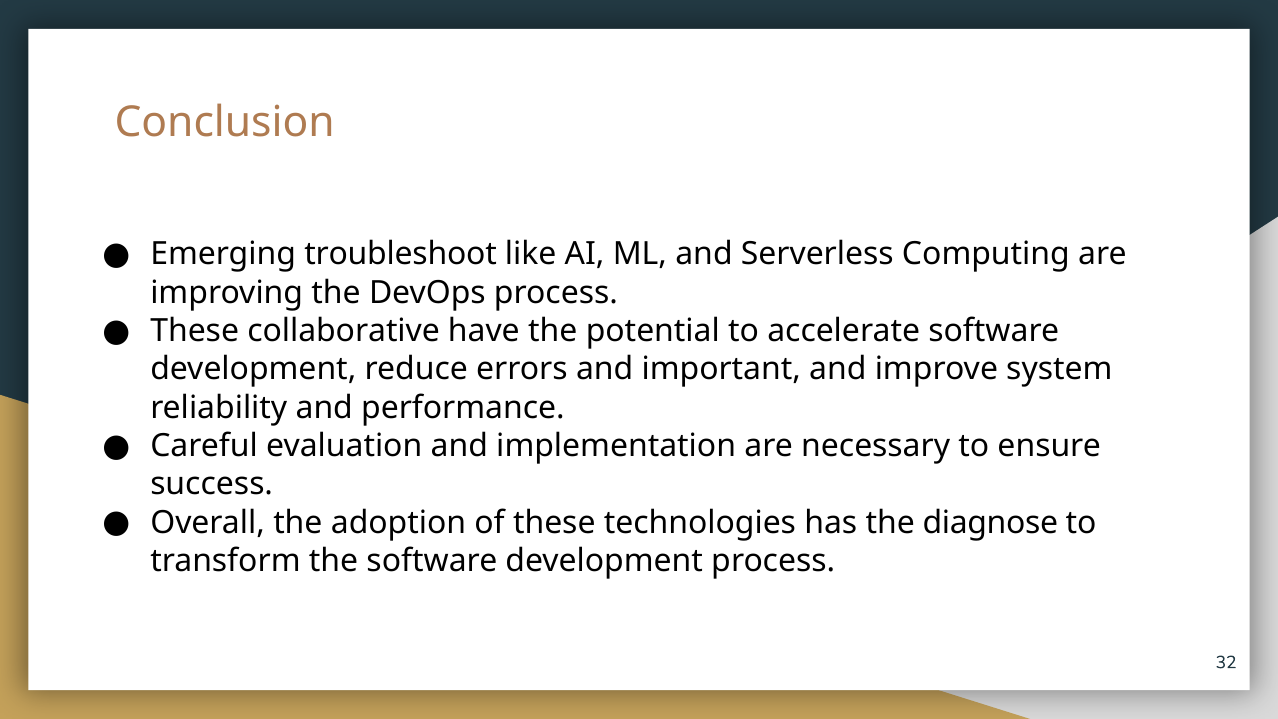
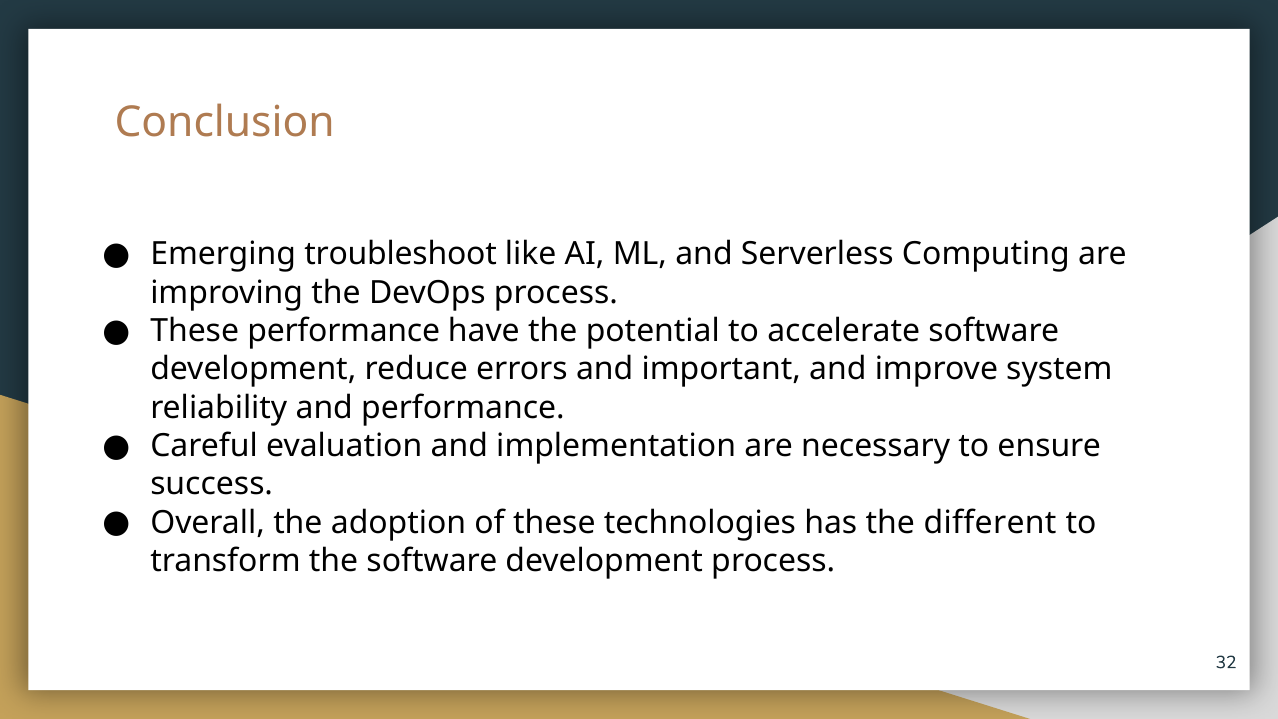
These collaborative: collaborative -> performance
diagnose: diagnose -> different
